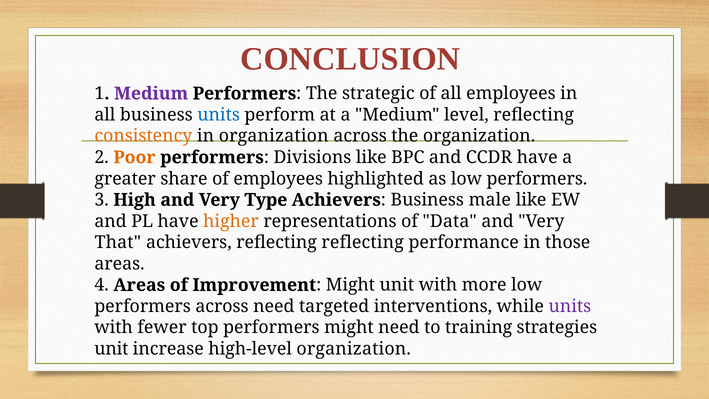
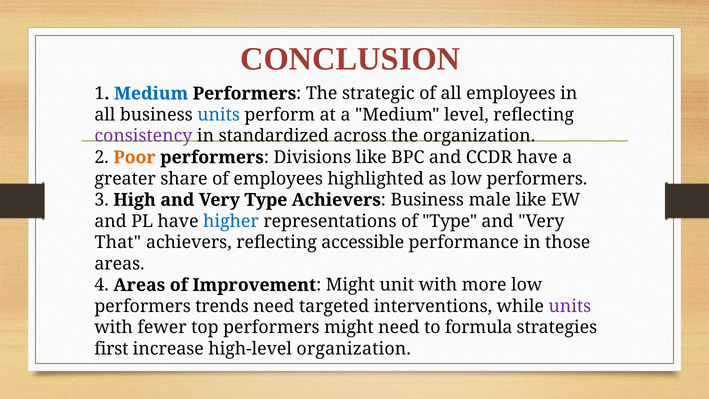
Medium at (151, 93) colour: purple -> blue
consistency colour: orange -> purple
in organization: organization -> standardized
higher colour: orange -> blue
of Data: Data -> Type
reflecting reflecting: reflecting -> accessible
performers across: across -> trends
training: training -> formula
unit at (111, 349): unit -> first
